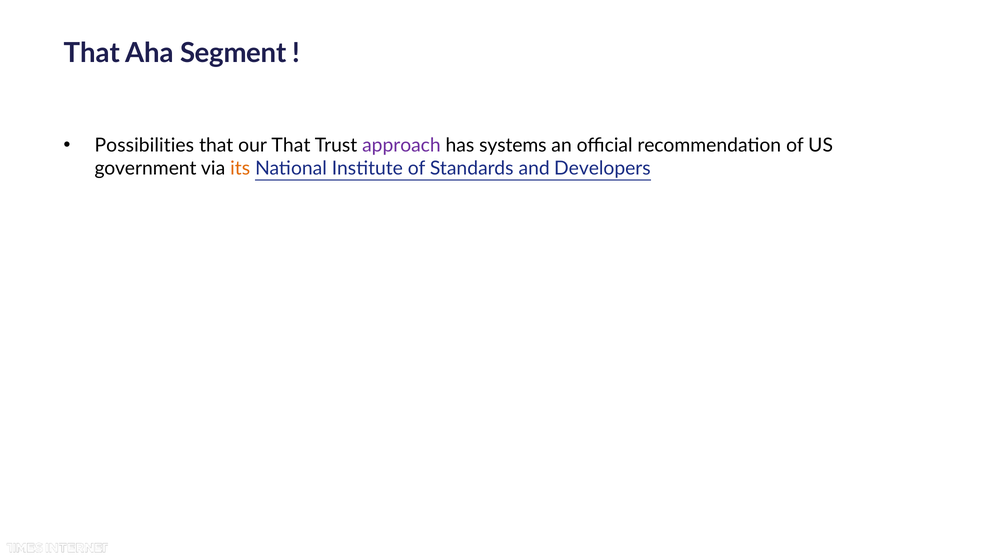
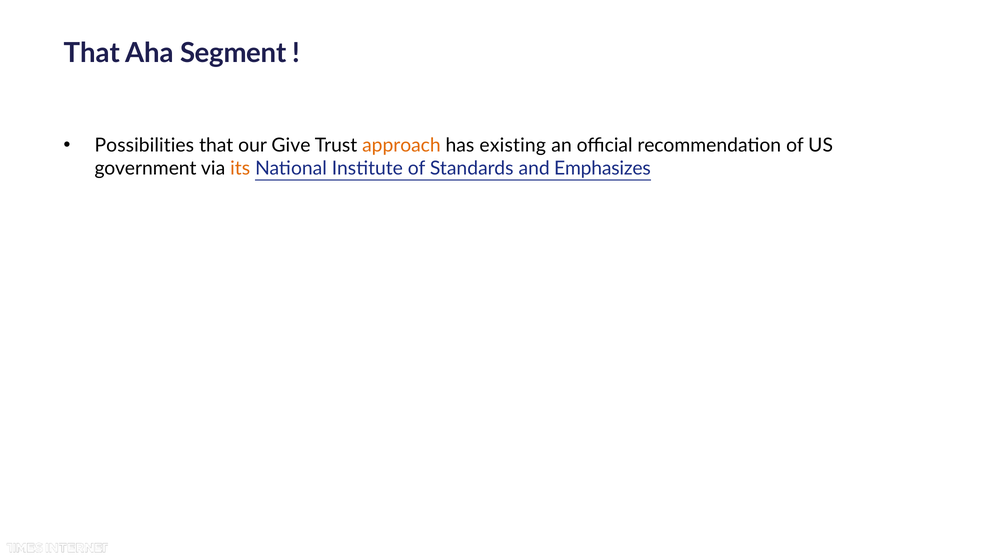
our That: That -> Give
approach colour: purple -> orange
systems: systems -> existing
Developers: Developers -> Emphasizes
